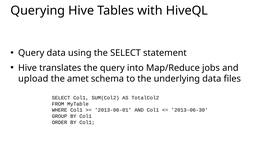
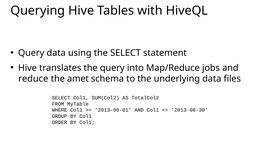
upload: upload -> reduce
